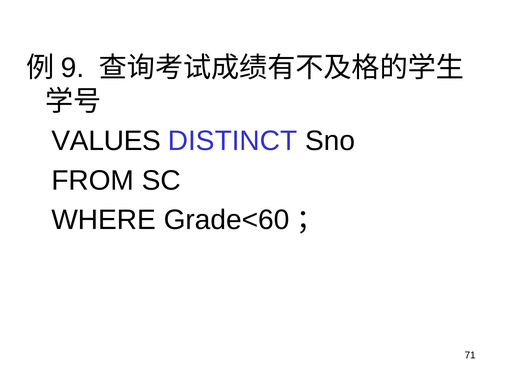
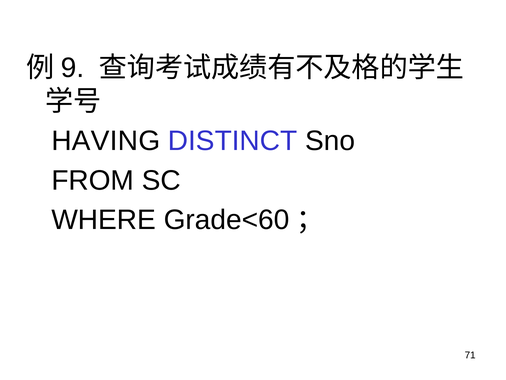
VALUES: VALUES -> HAVING
